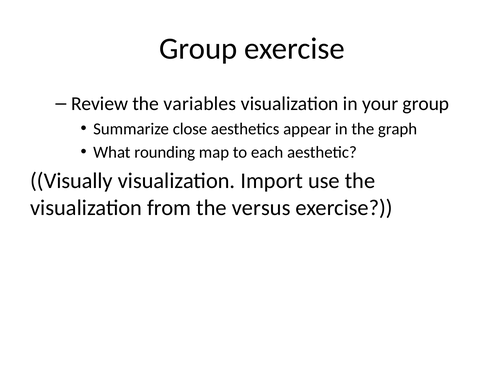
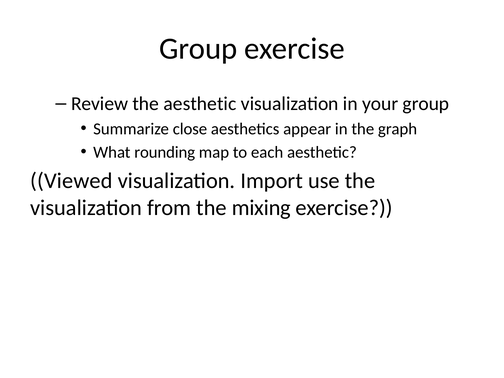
the variables: variables -> aesthetic
Visually: Visually -> Viewed
versus: versus -> mixing
